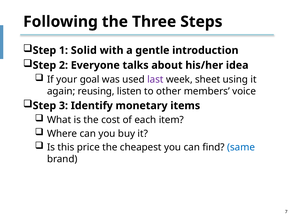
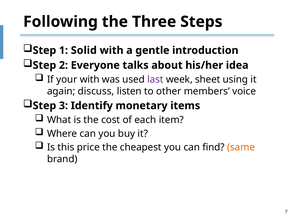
your goal: goal -> with
reusing: reusing -> discuss
same colour: blue -> orange
